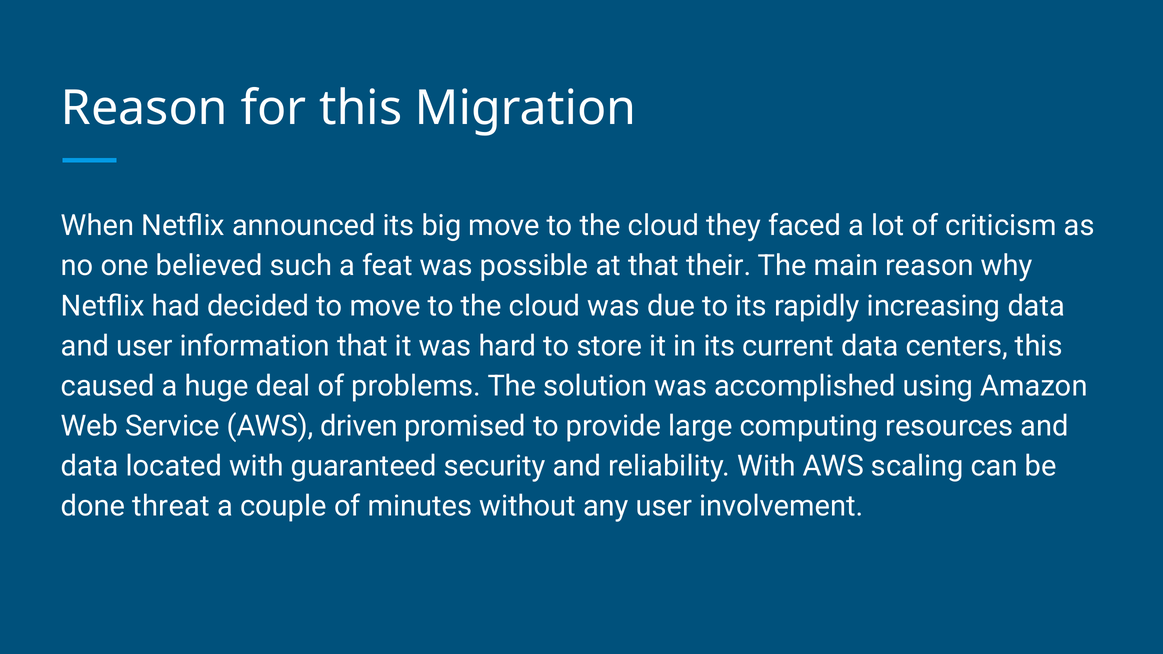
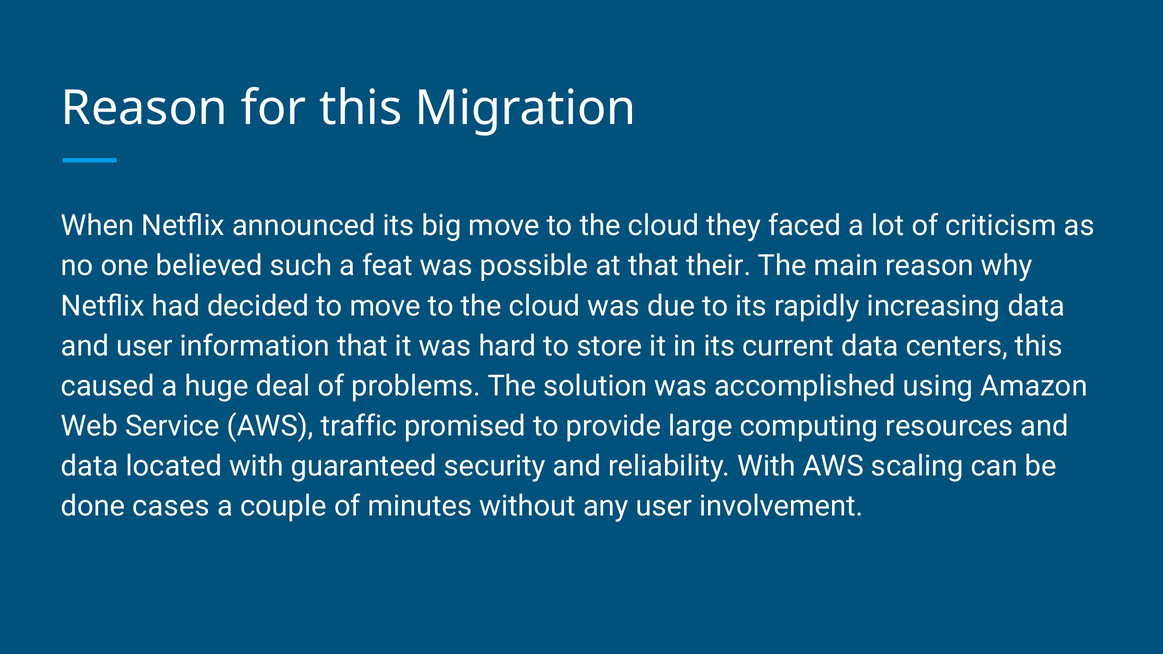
driven: driven -> traffic
threat: threat -> cases
